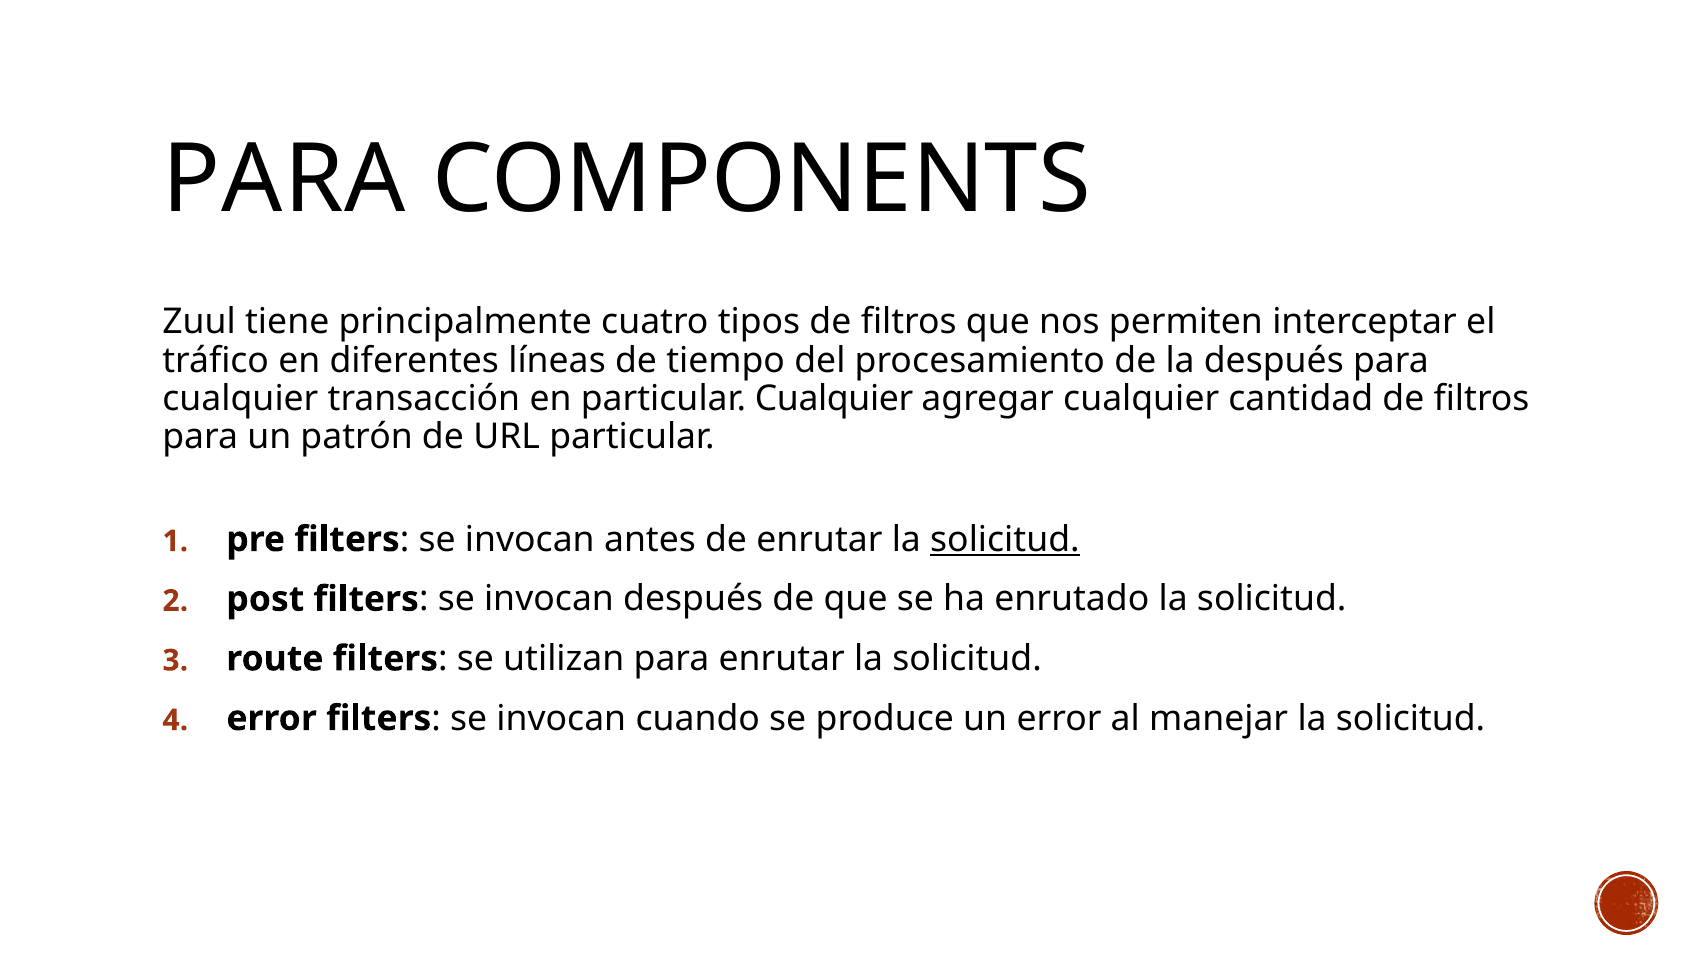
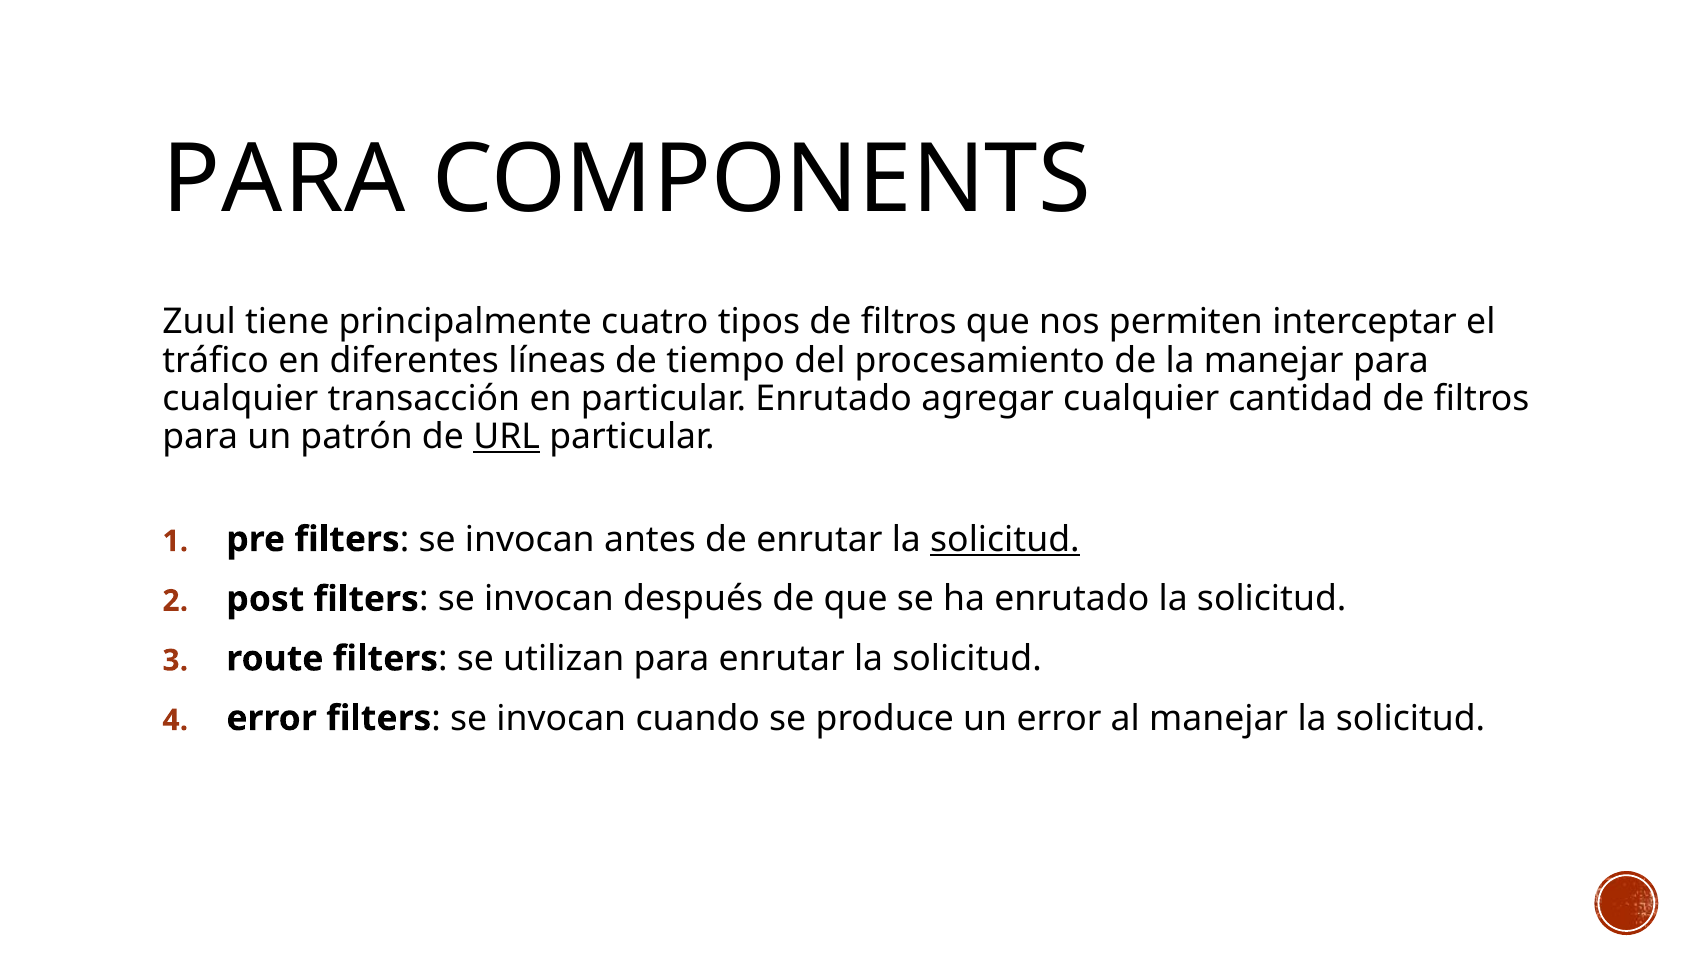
la después: después -> manejar
particular Cualquier: Cualquier -> Enrutado
URL underline: none -> present
